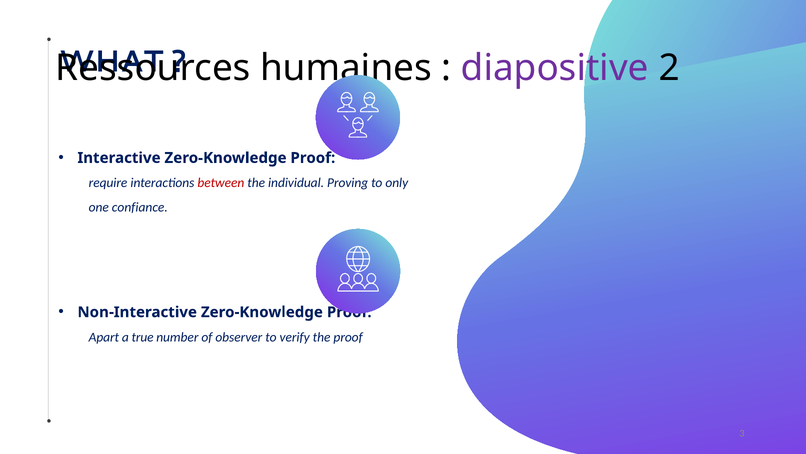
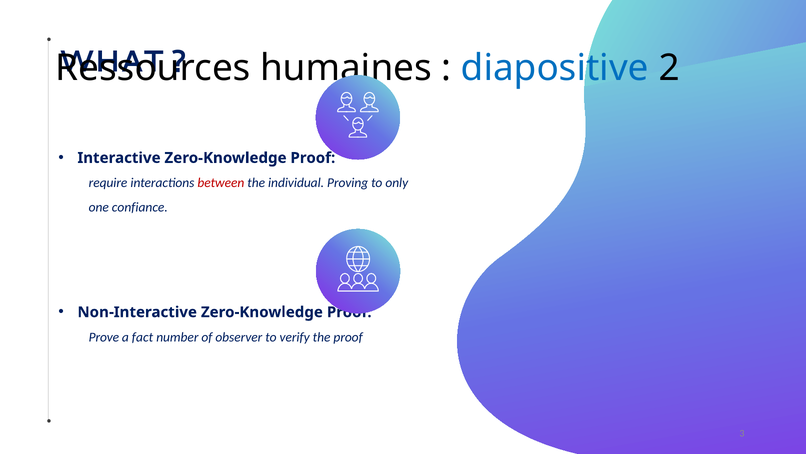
diapositive colour: purple -> blue
Apart: Apart -> Prove
true: true -> fact
